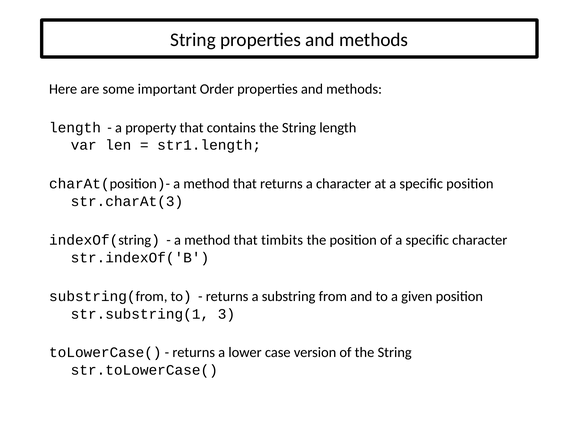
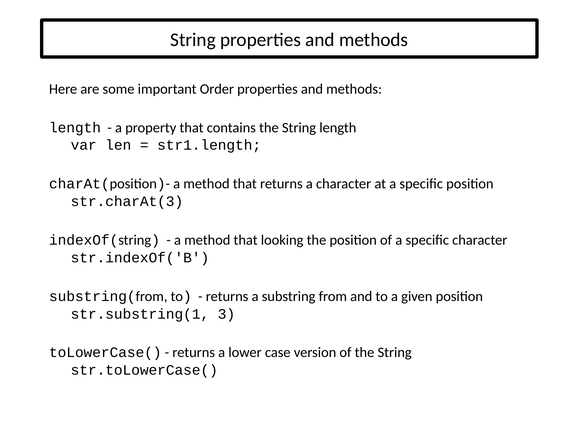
timbits: timbits -> looking
